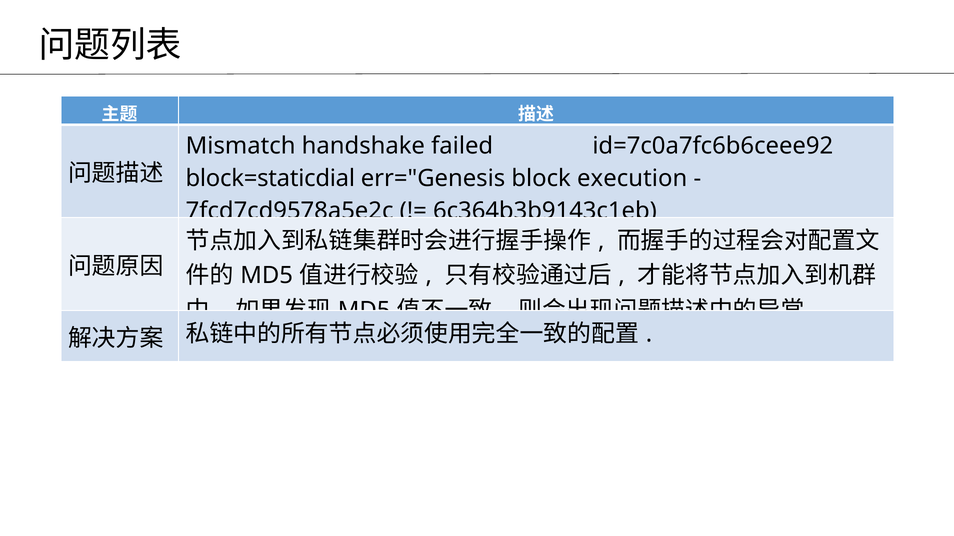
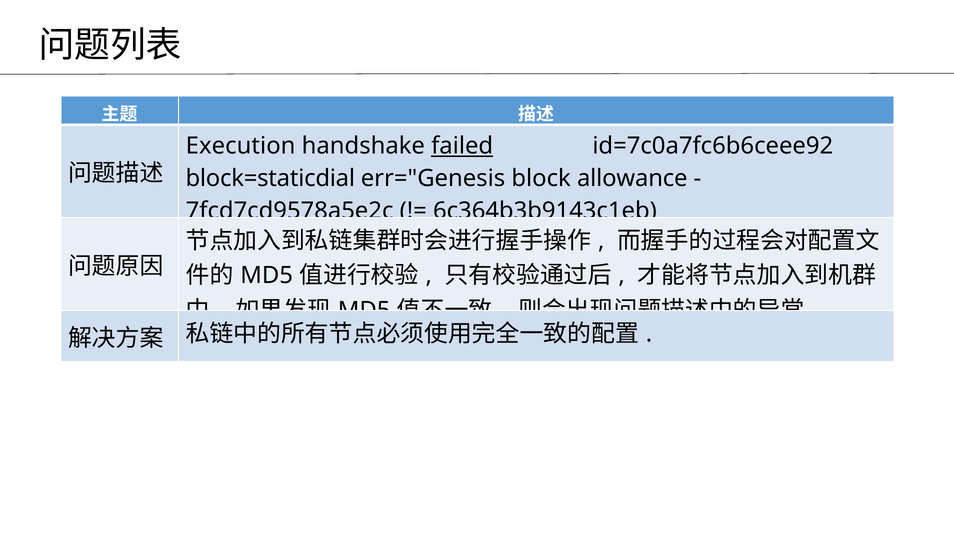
Mismatch: Mismatch -> Execution
failed underline: none -> present
execution: execution -> allowance
